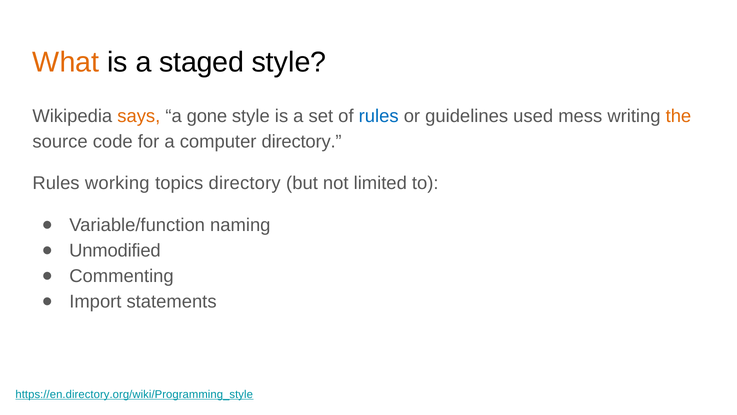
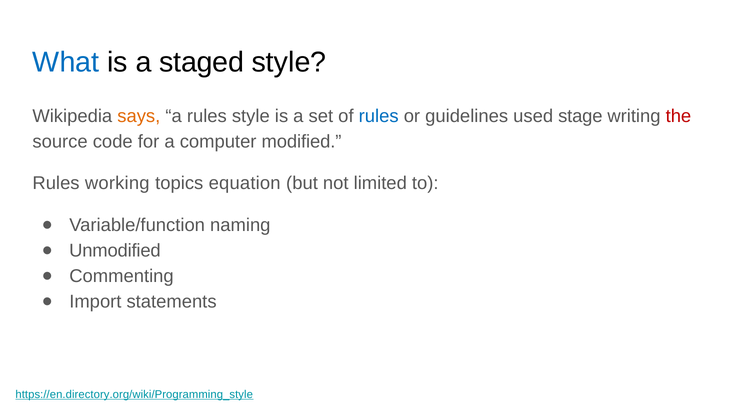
What colour: orange -> blue
a gone: gone -> rules
mess: mess -> stage
the colour: orange -> red
computer directory: directory -> modified
topics directory: directory -> equation
